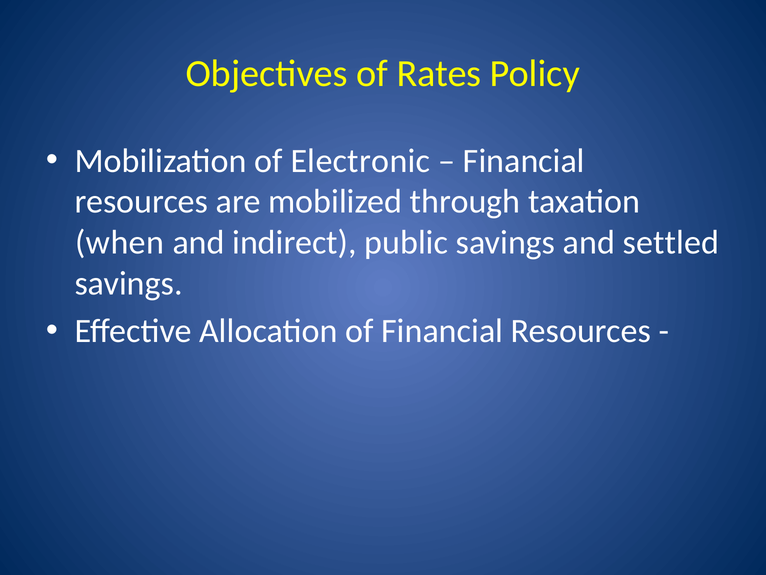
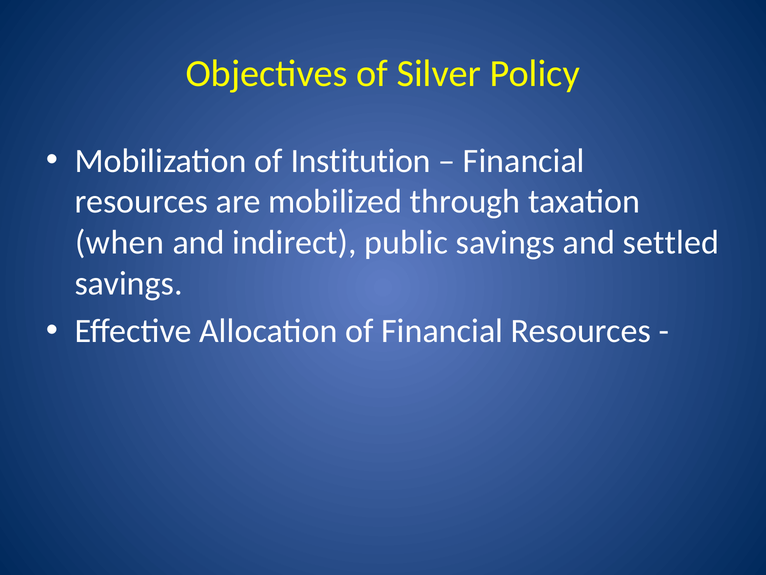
Rates: Rates -> Silver
Electronic: Electronic -> Institution
